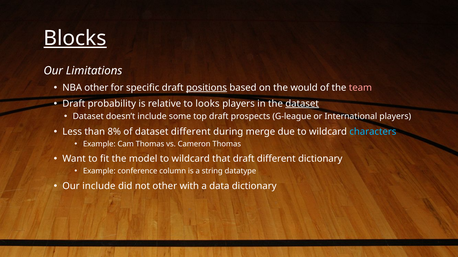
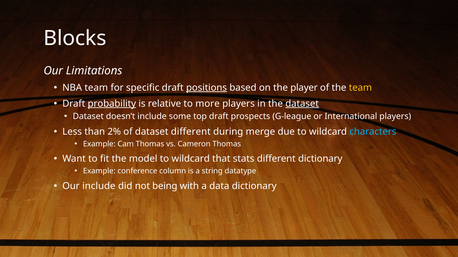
Blocks underline: present -> none
NBA other: other -> team
would: would -> player
team at (360, 88) colour: pink -> yellow
probability underline: none -> present
looks: looks -> more
8%: 8% -> 2%
that draft: draft -> stats
not other: other -> being
